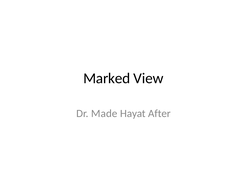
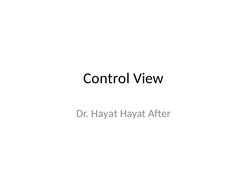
Marked: Marked -> Control
Dr Made: Made -> Hayat
